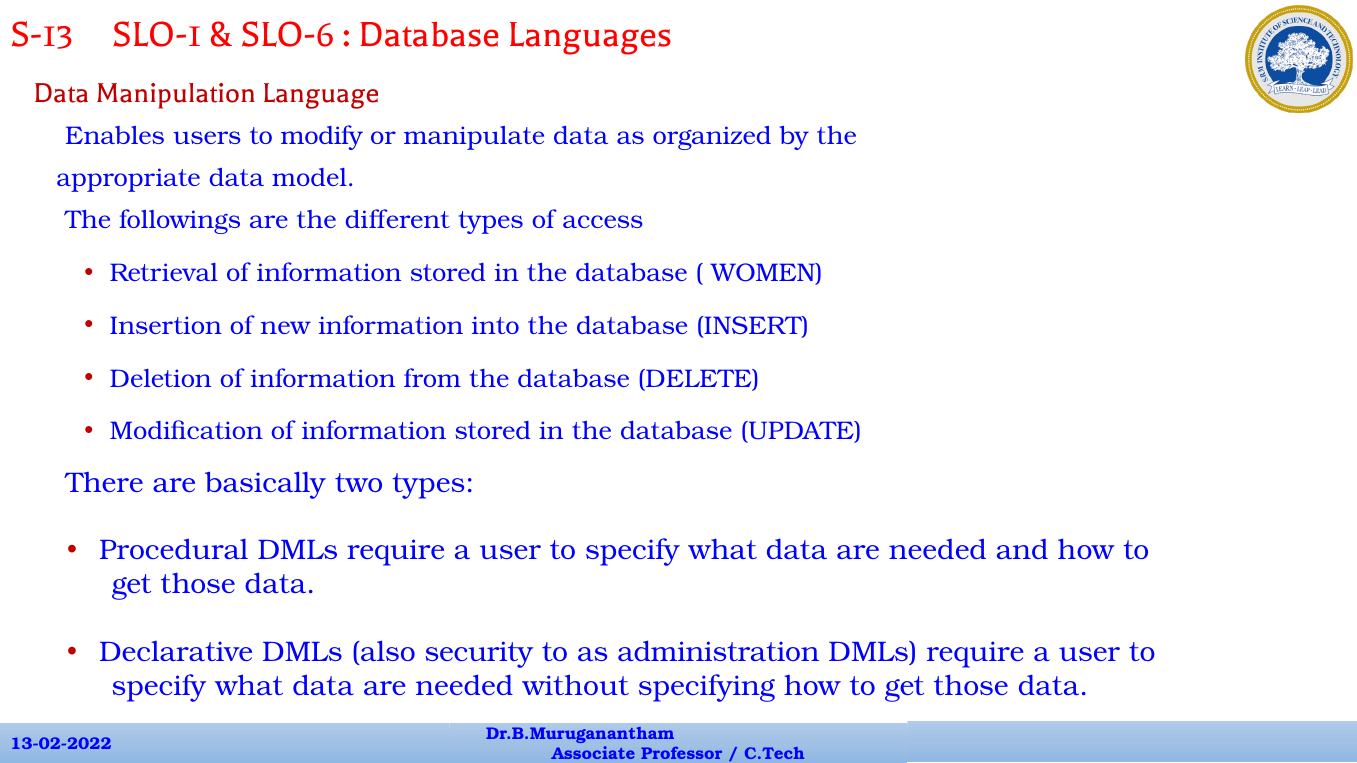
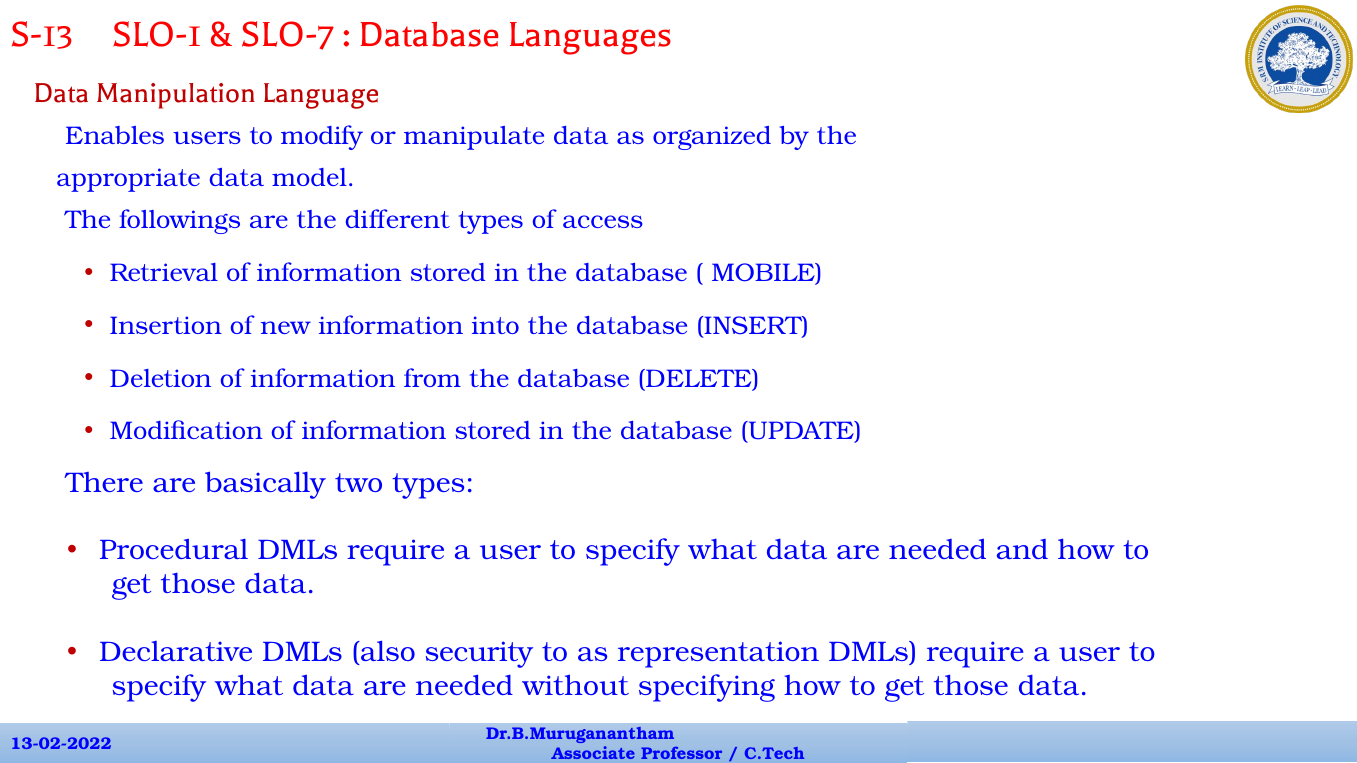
SLO-6: SLO-6 -> SLO-7
WOMEN: WOMEN -> MOBILE
administration: administration -> representation
